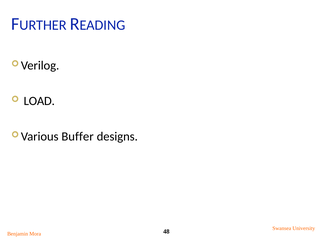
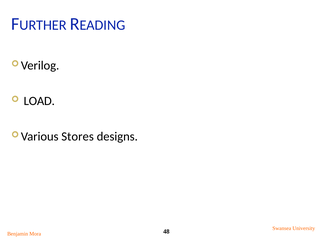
Buffer: Buffer -> Stores
